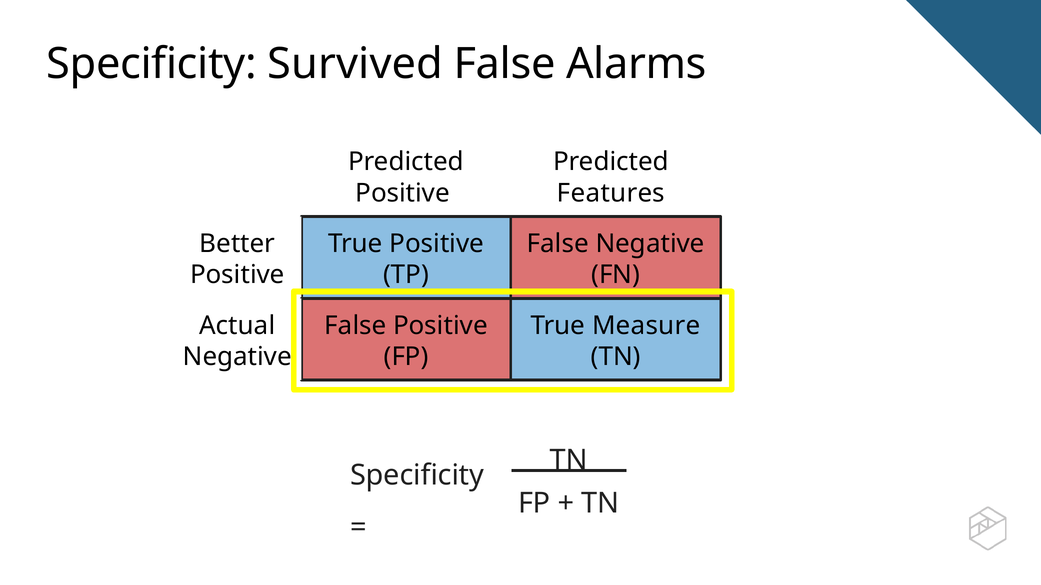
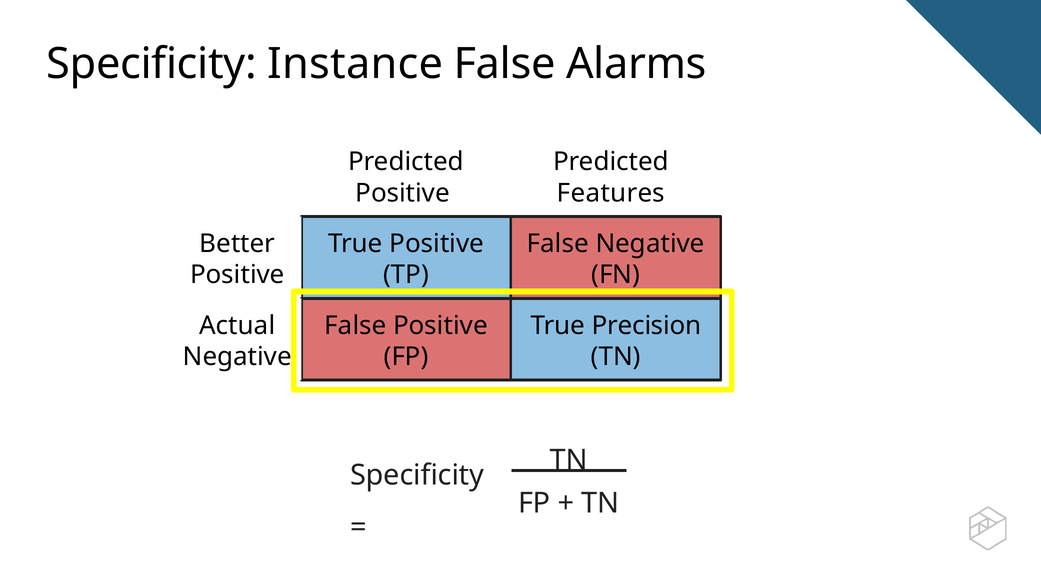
Survived: Survived -> Instance
Measure: Measure -> Precision
